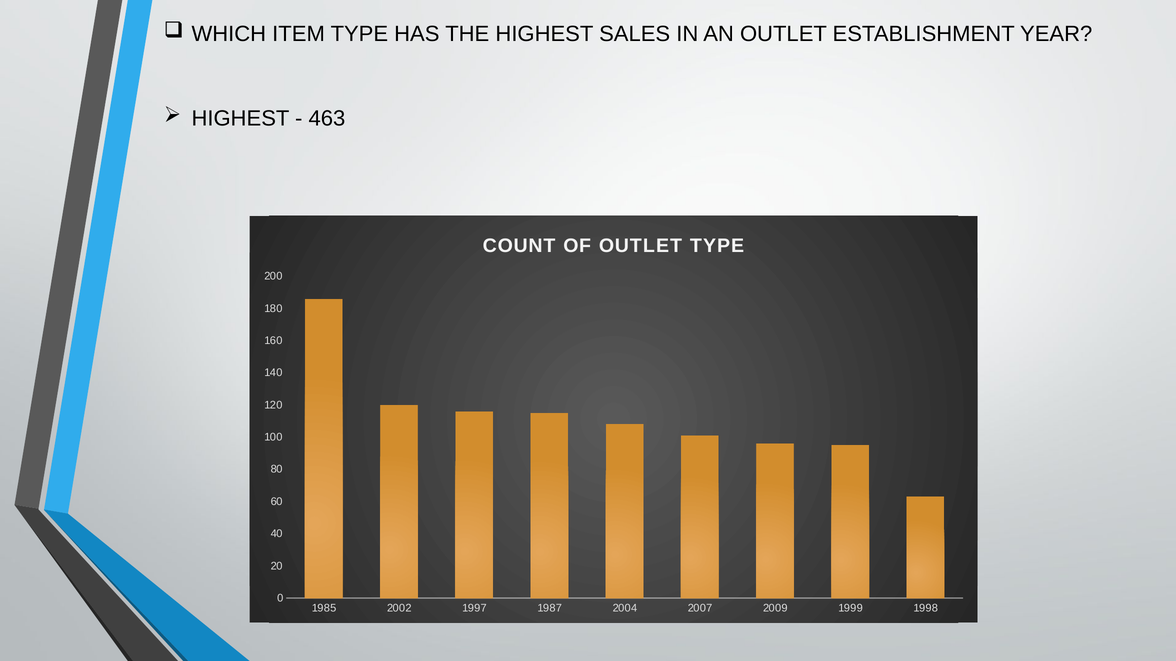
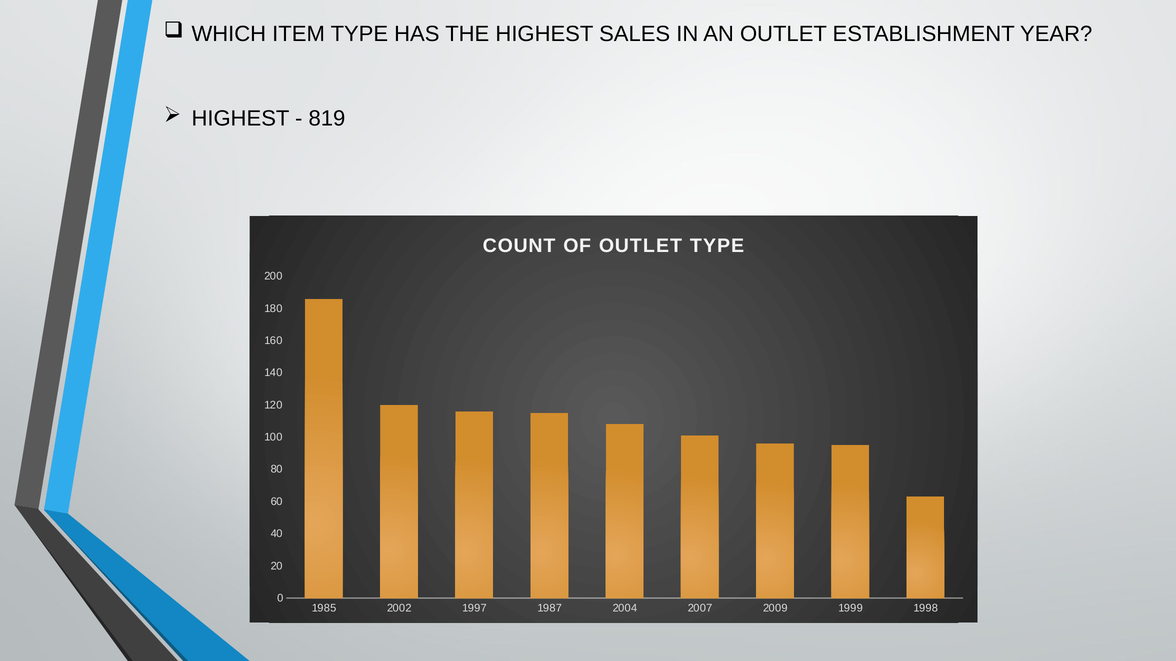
463: 463 -> 819
